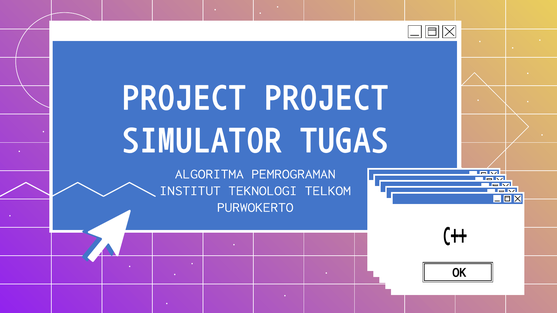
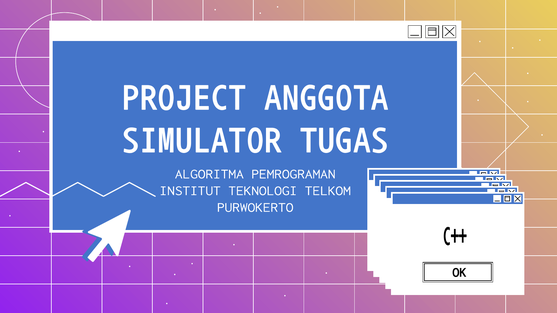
PROJECT PROJECT: PROJECT -> ANGGOTA
